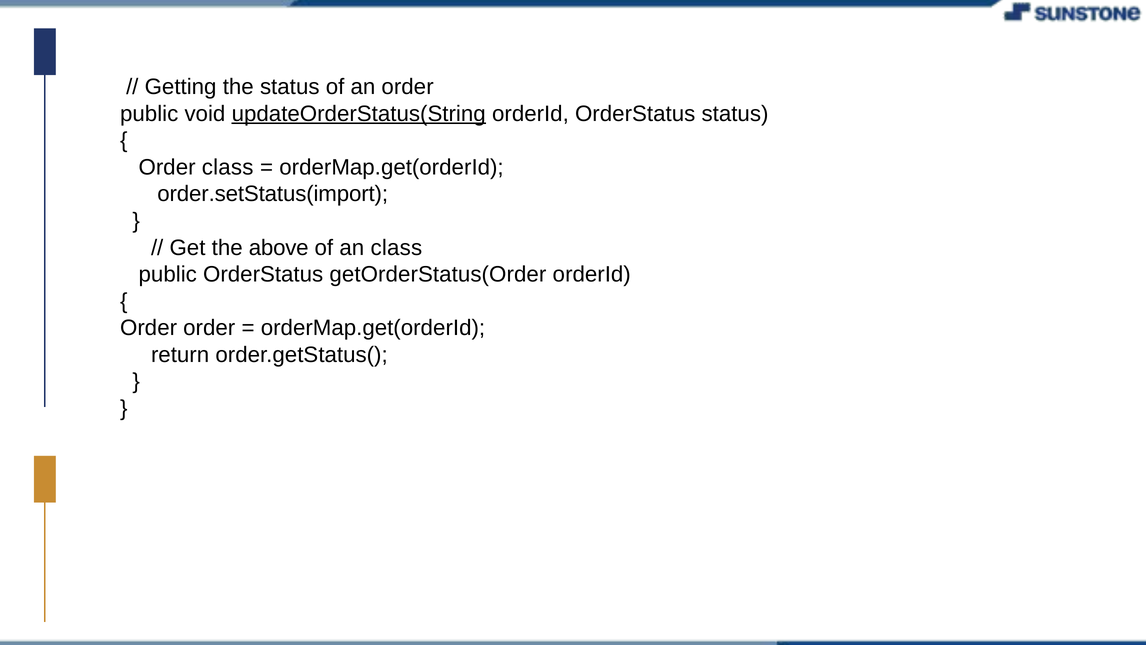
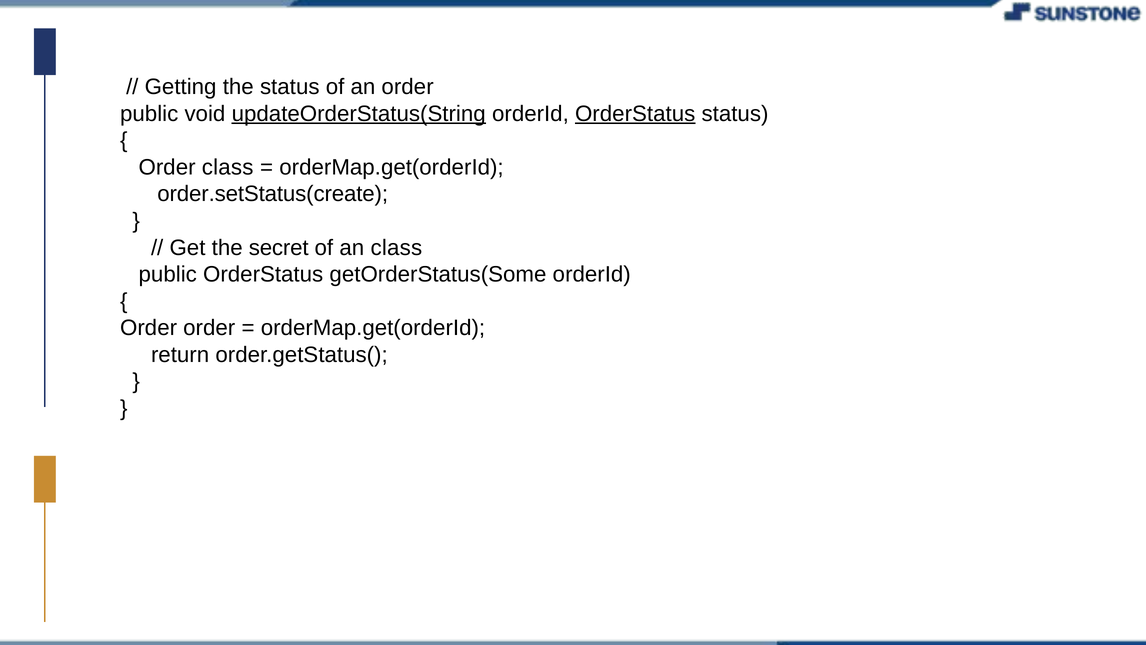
OrderStatus at (635, 114) underline: none -> present
order.setStatus(import: order.setStatus(import -> order.setStatus(create
above: above -> secret
getOrderStatus(Order: getOrderStatus(Order -> getOrderStatus(Some
